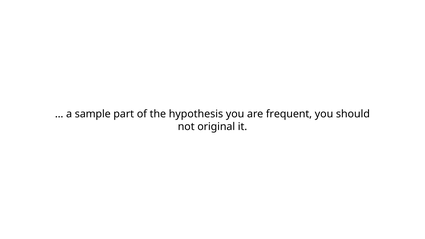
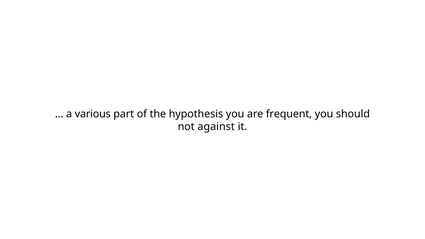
sample: sample -> various
original: original -> against
